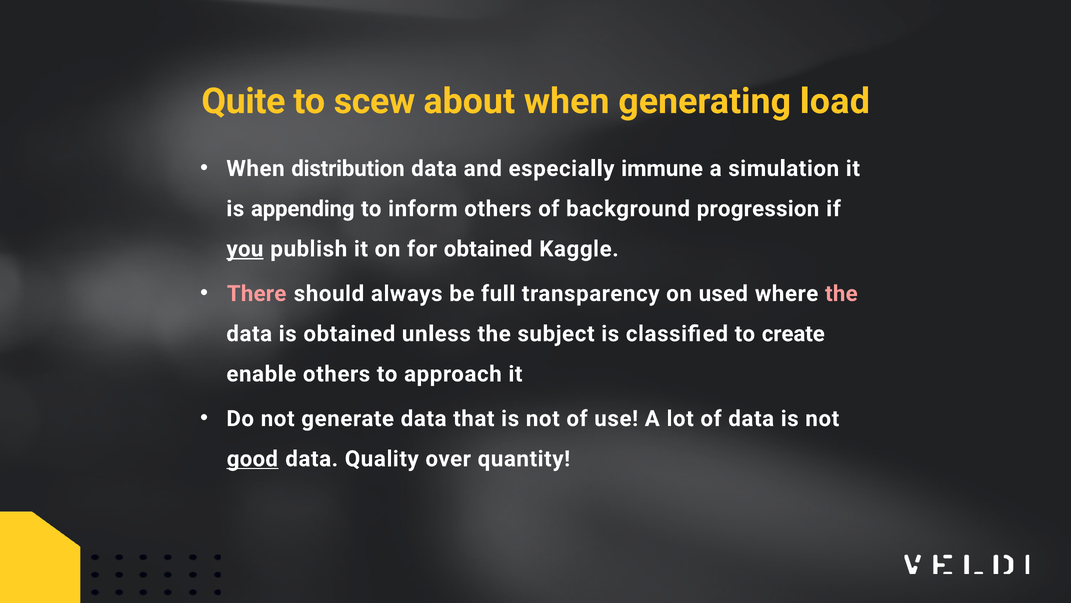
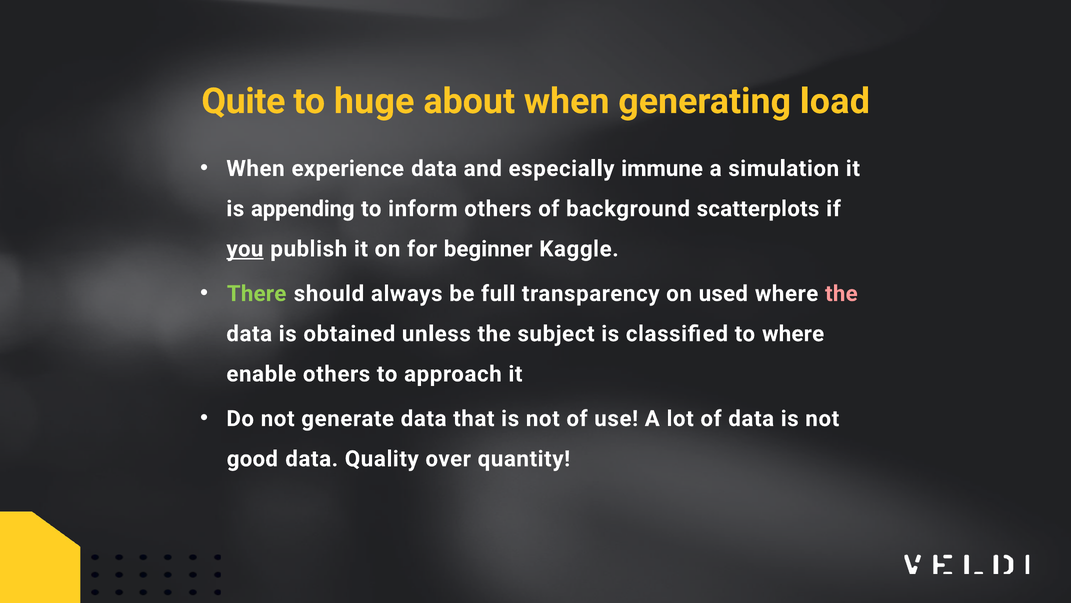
scew: scew -> huge
distribution: distribution -> experience
progression: progression -> scatterplots
for obtained: obtained -> beginner
There colour: pink -> light green
to create: create -> where
good underline: present -> none
